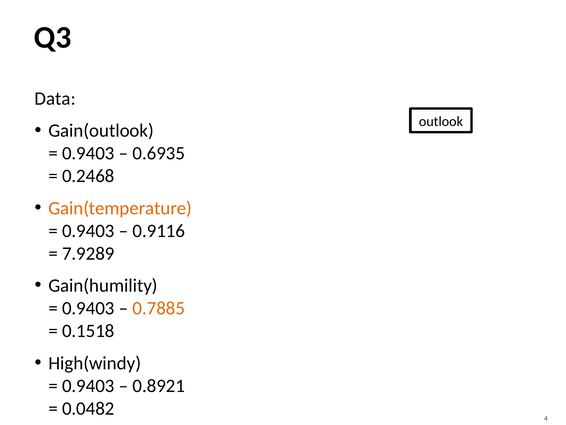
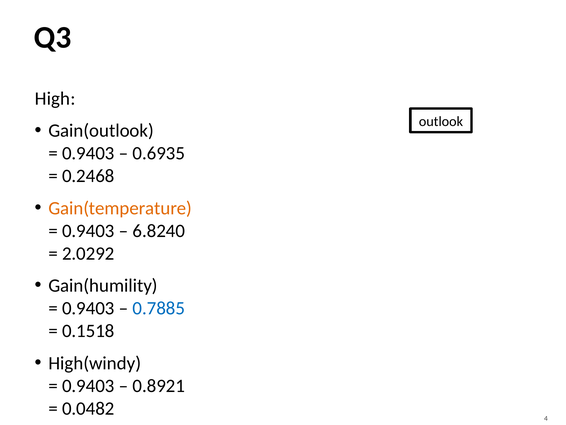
Data: Data -> High
0.9116: 0.9116 -> 6.8240
7.9289: 7.9289 -> 2.0292
0.7885 colour: orange -> blue
